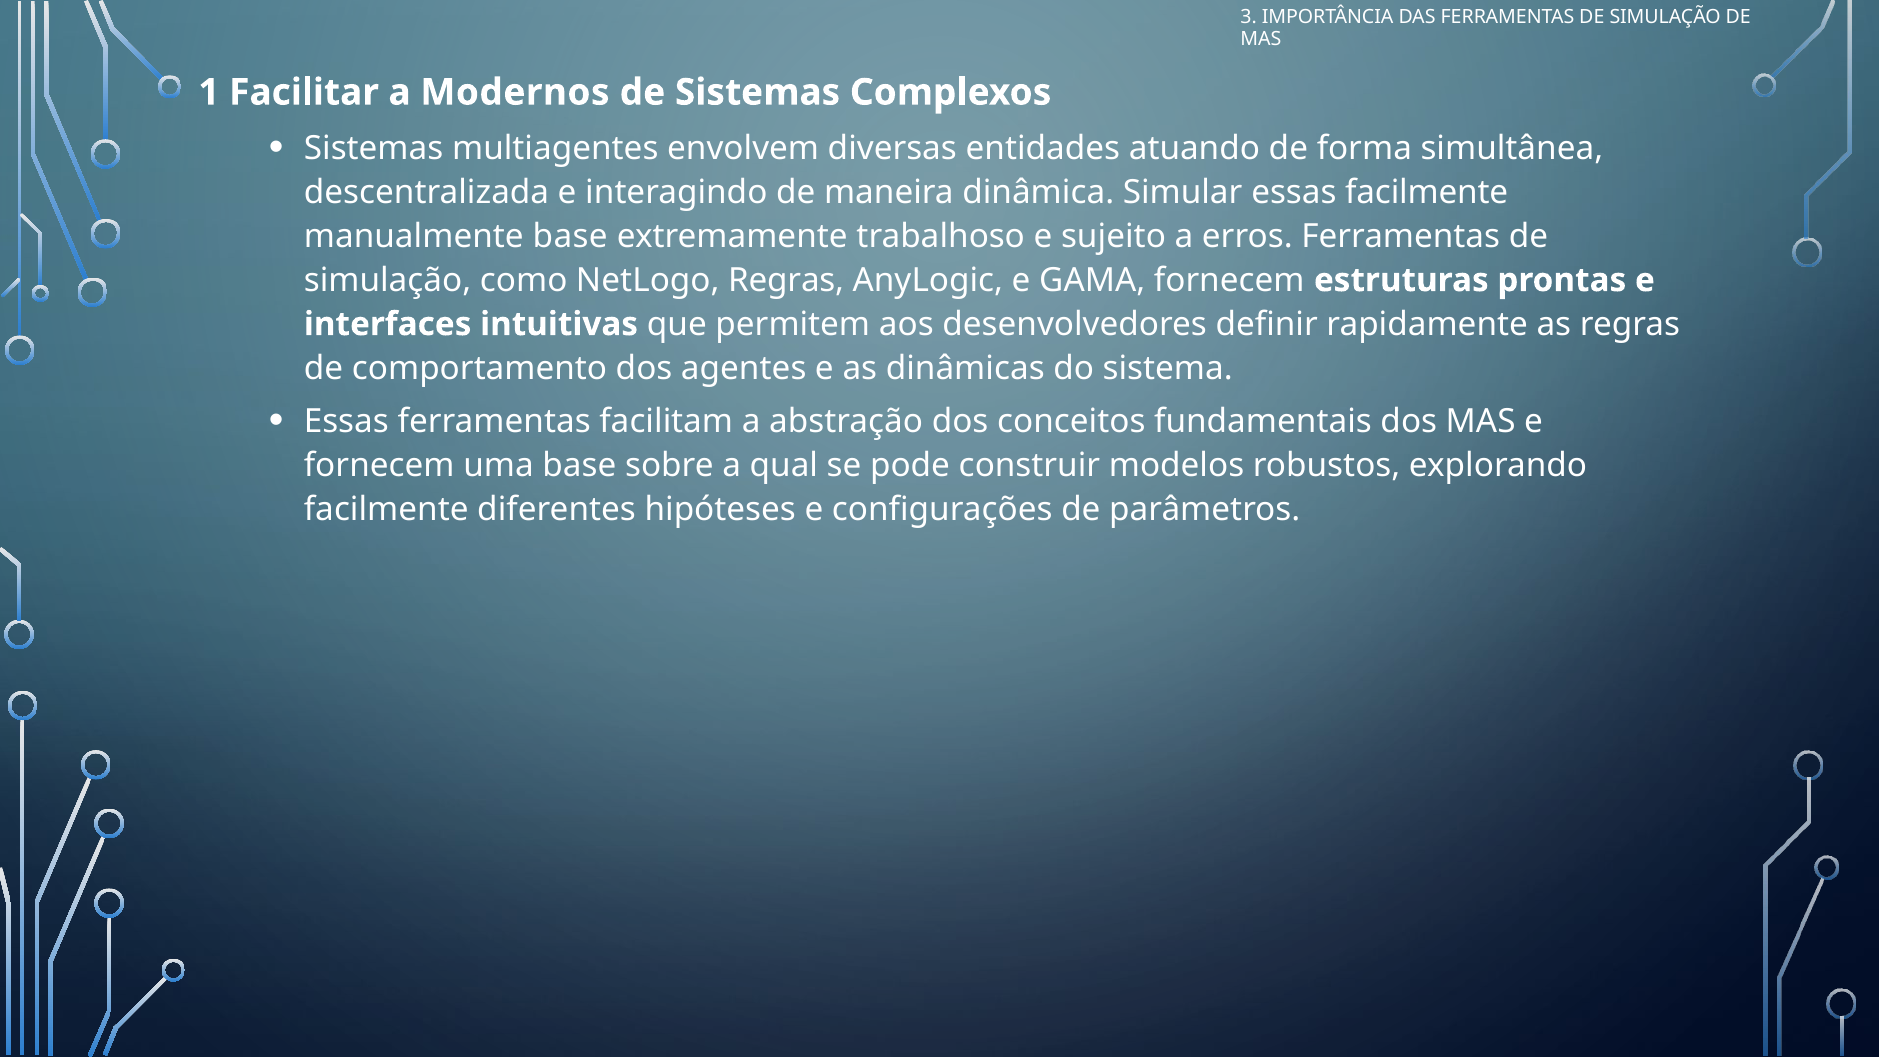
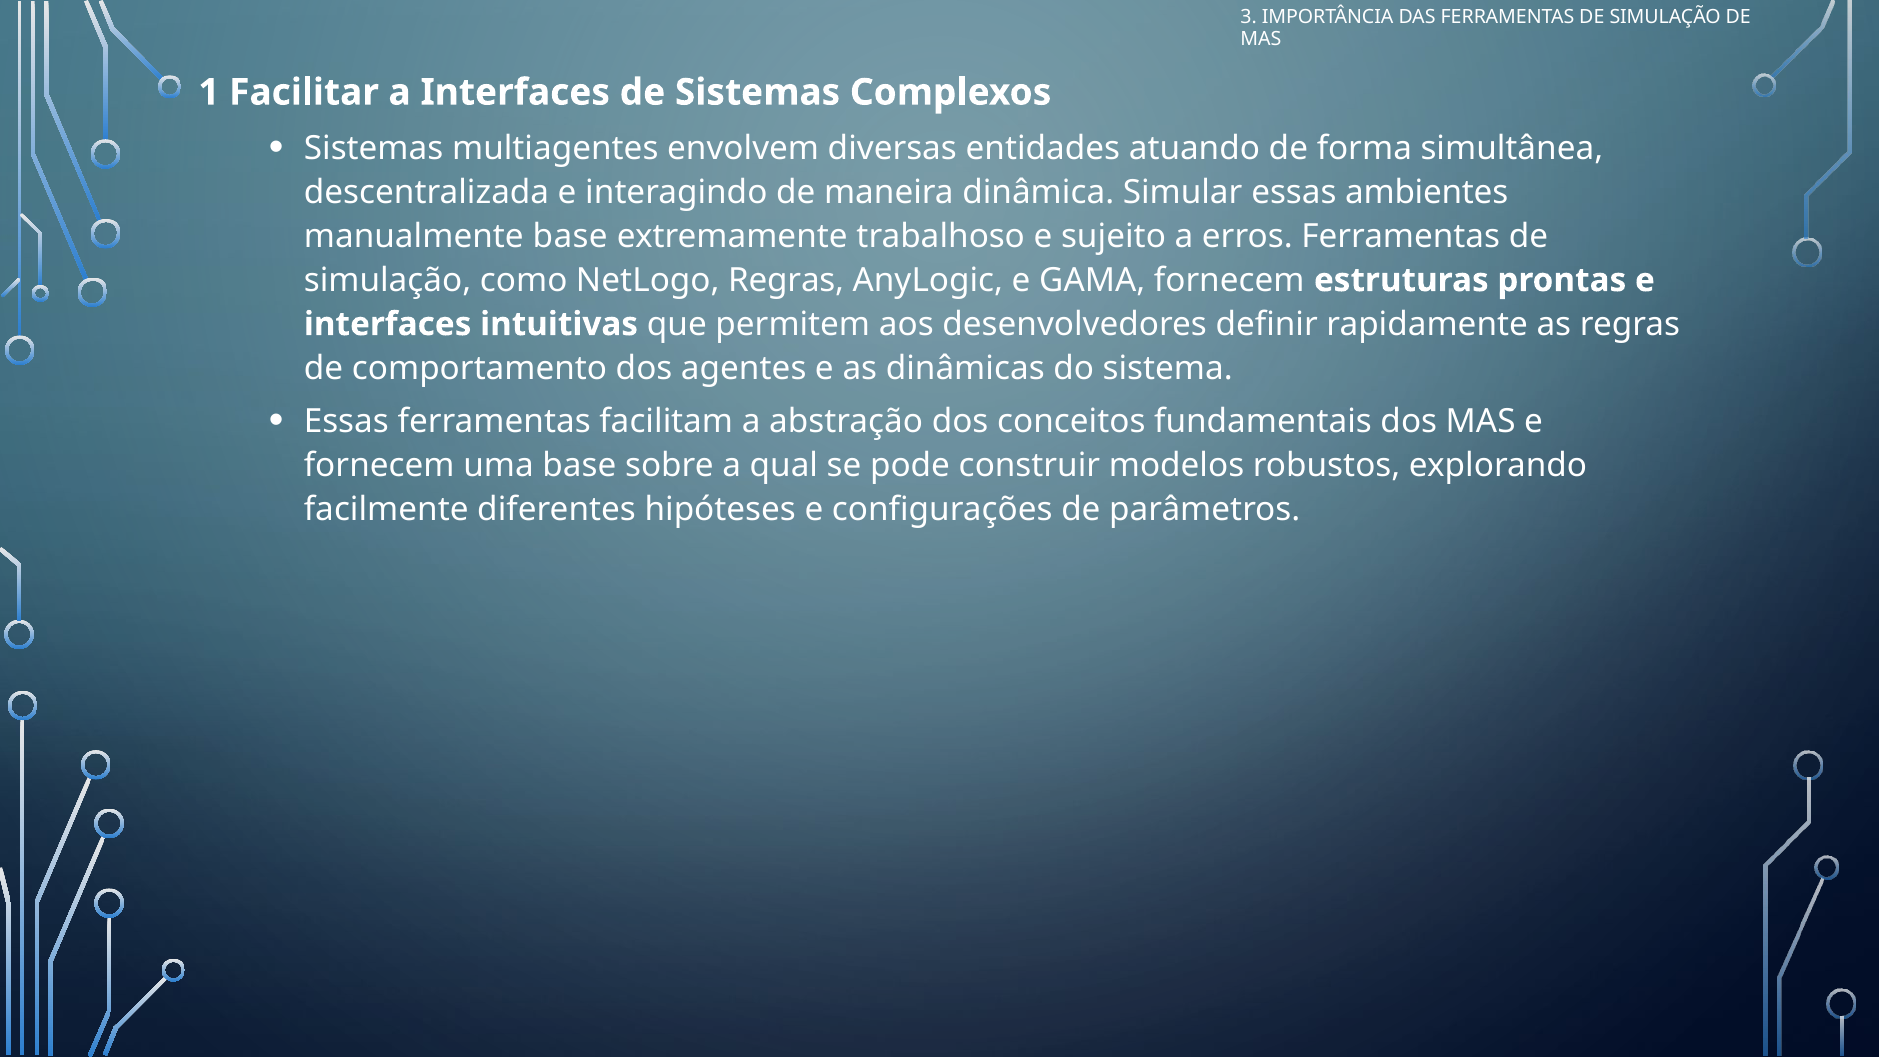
a Modernos: Modernos -> Interfaces
essas facilmente: facilmente -> ambientes
